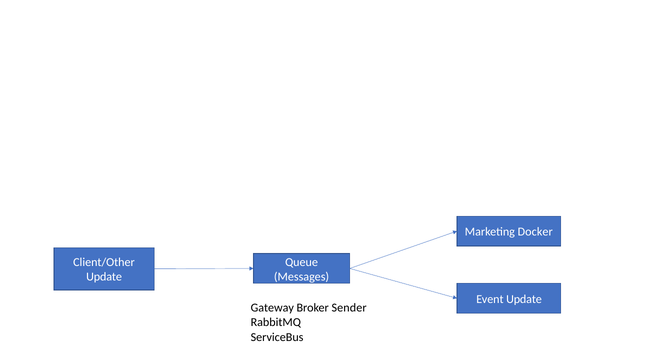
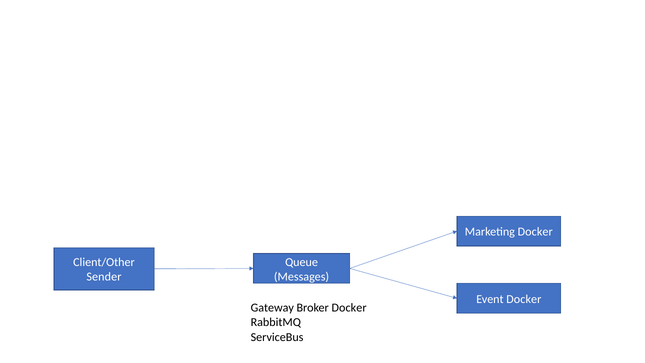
Update at (104, 277): Update -> Sender
Event Update: Update -> Docker
Broker Sender: Sender -> Docker
